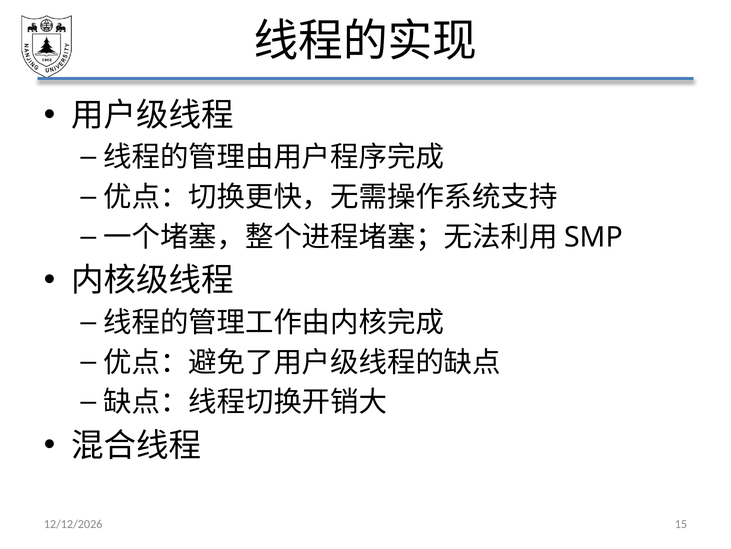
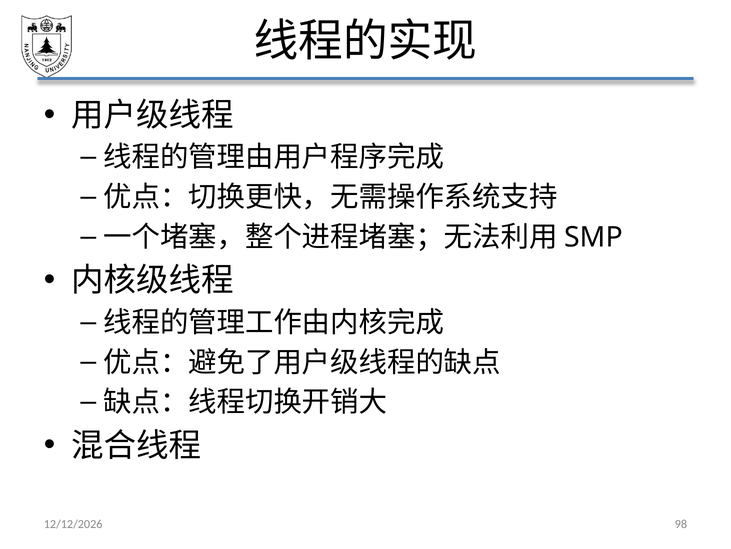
15: 15 -> 98
